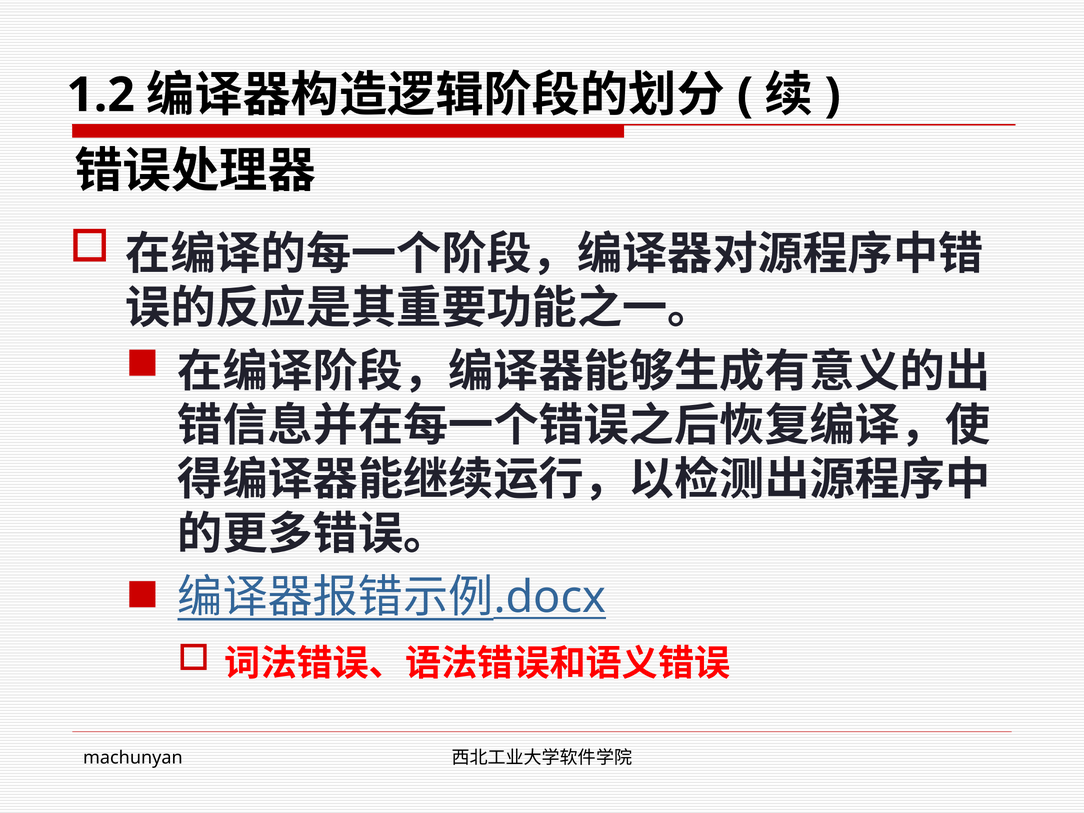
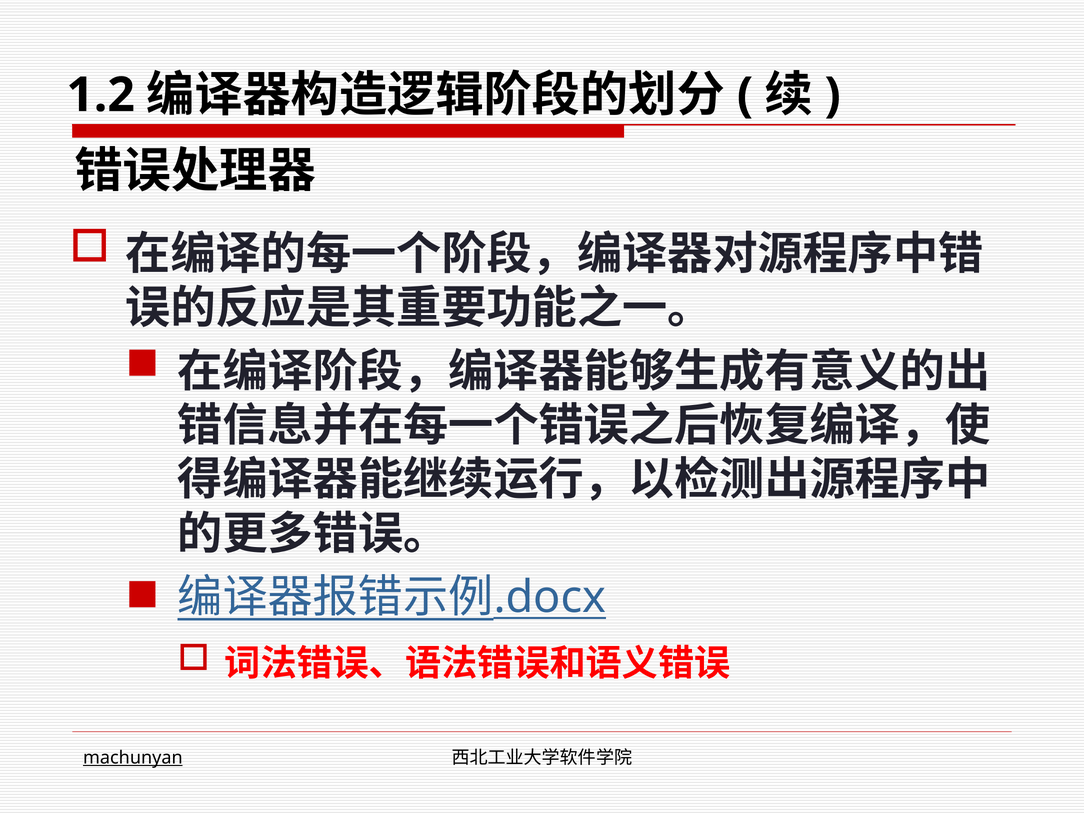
machunyan underline: none -> present
